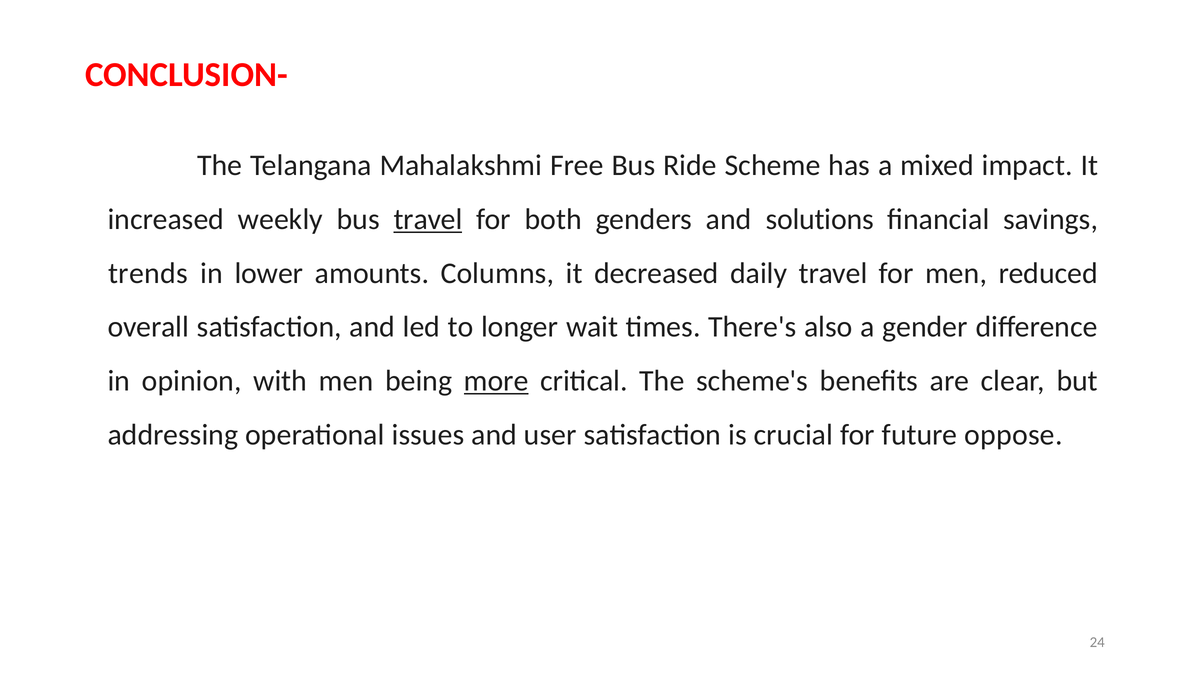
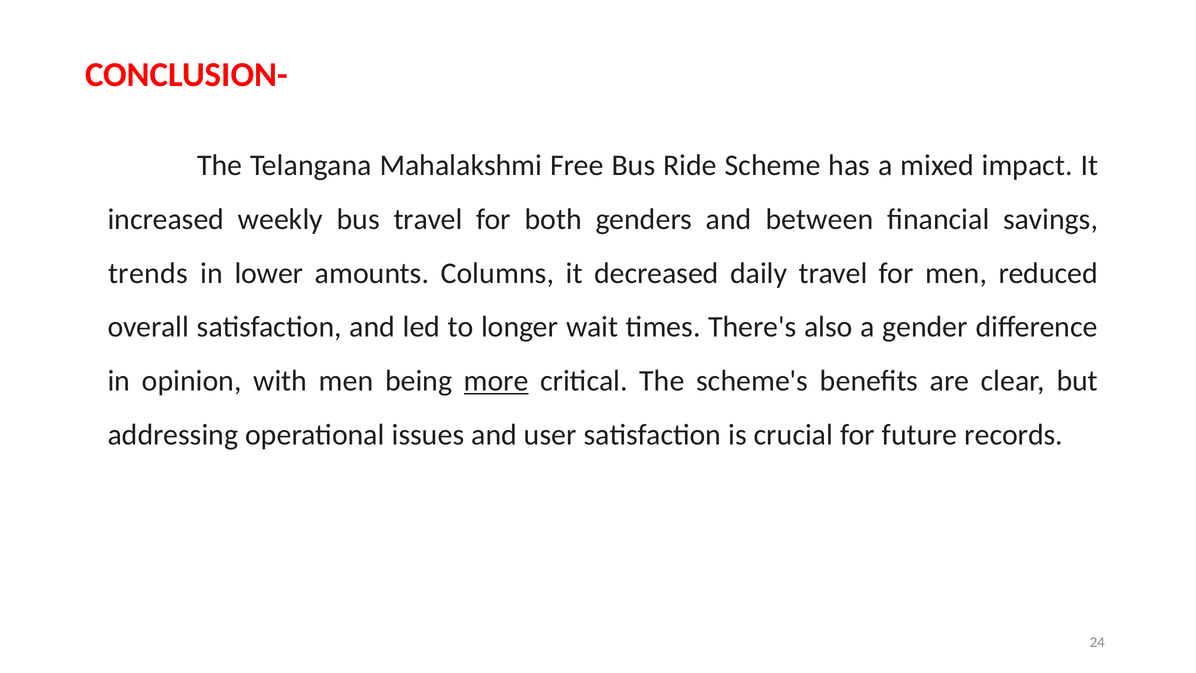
travel at (428, 219) underline: present -> none
solutions: solutions -> between
oppose: oppose -> records
